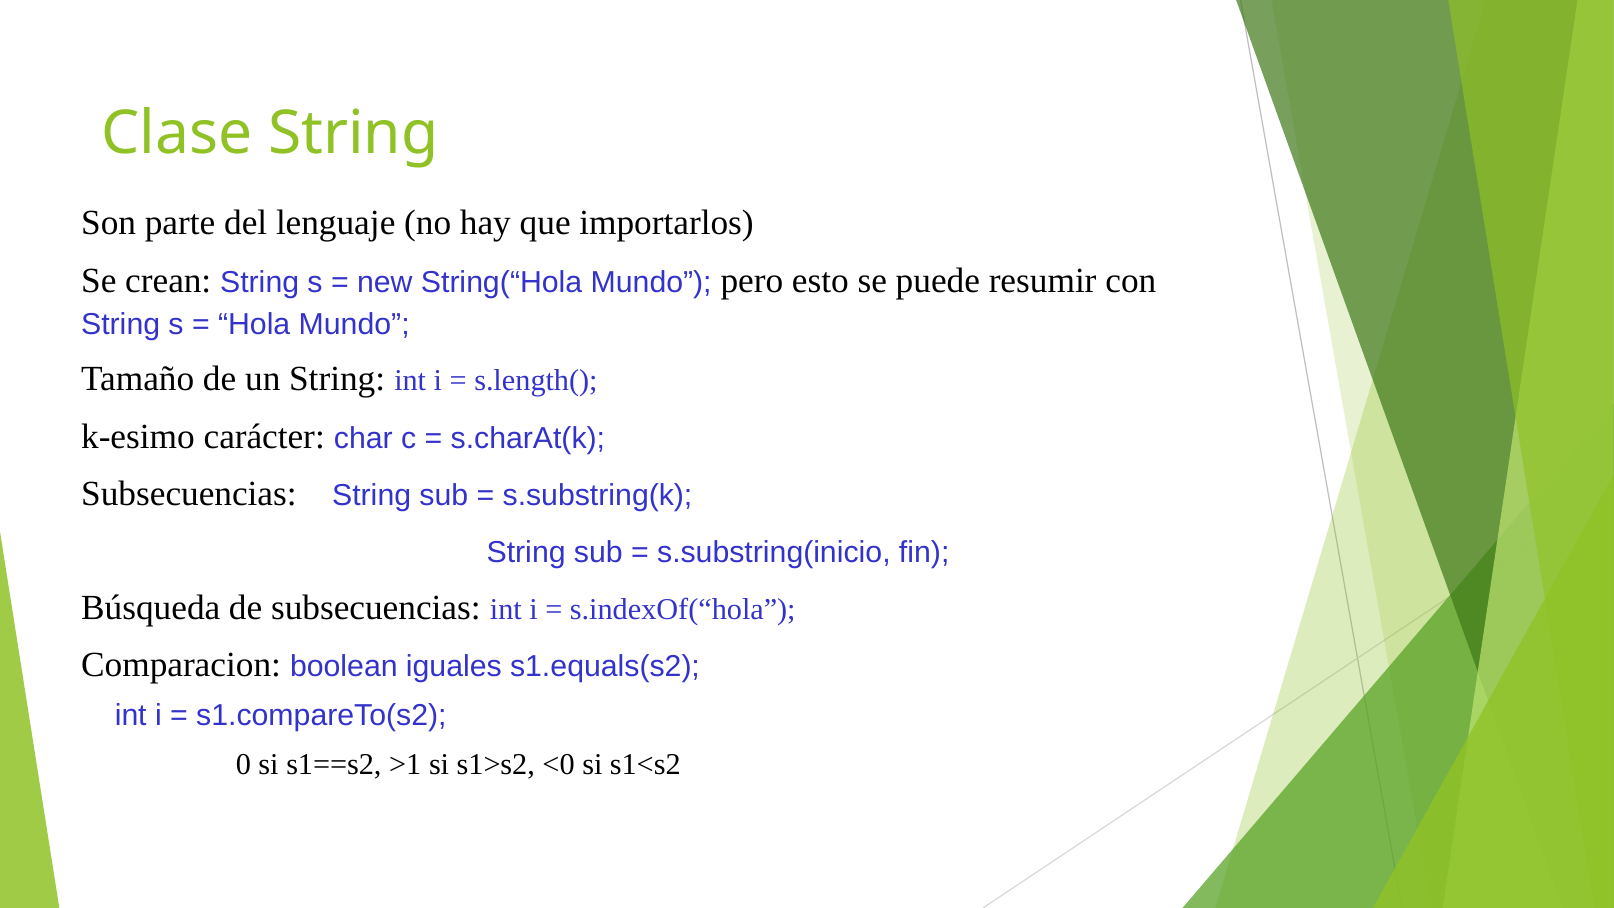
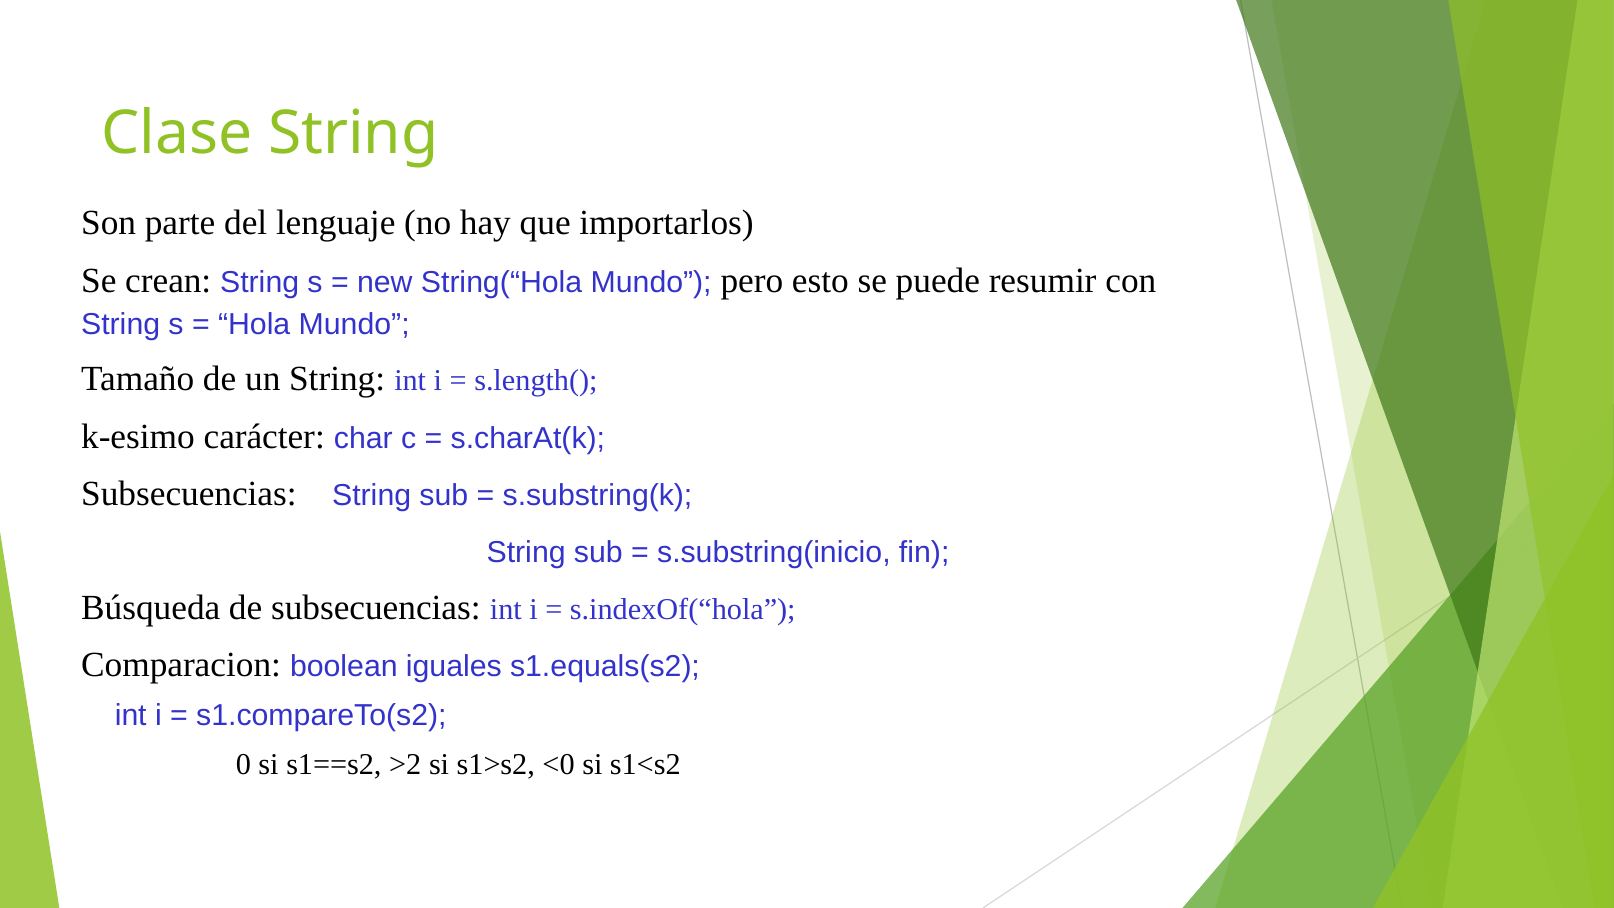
>1: >1 -> >2
